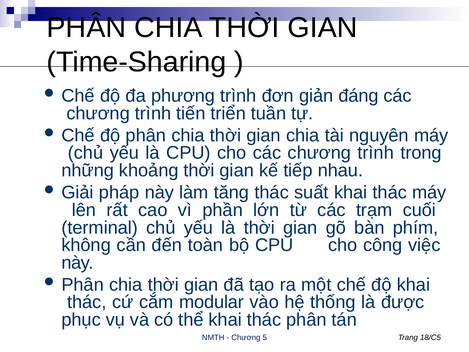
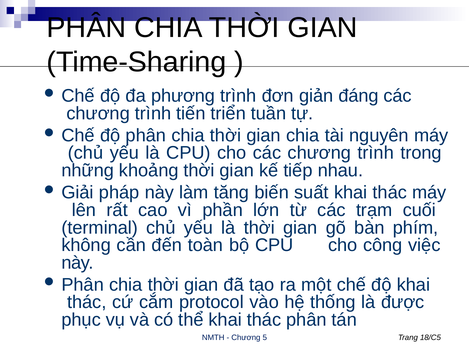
tăng thác: thác -> biến
modular: modular -> protocol
